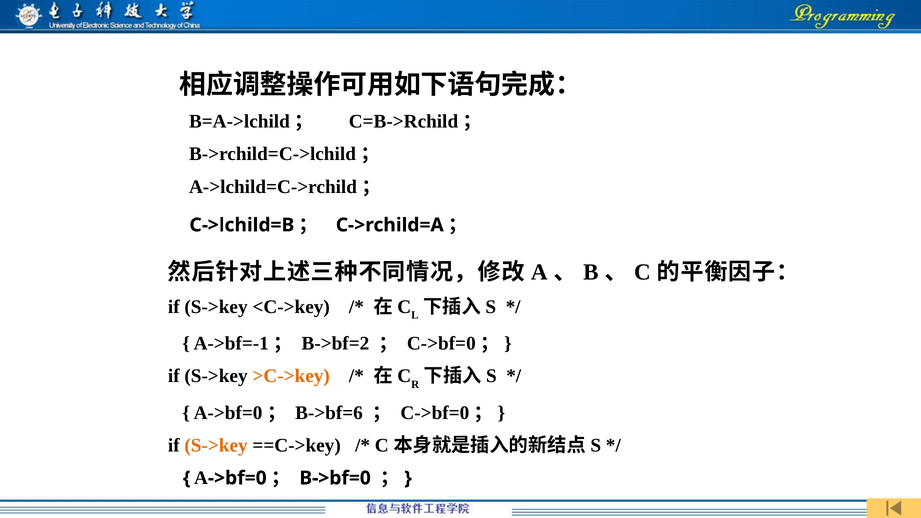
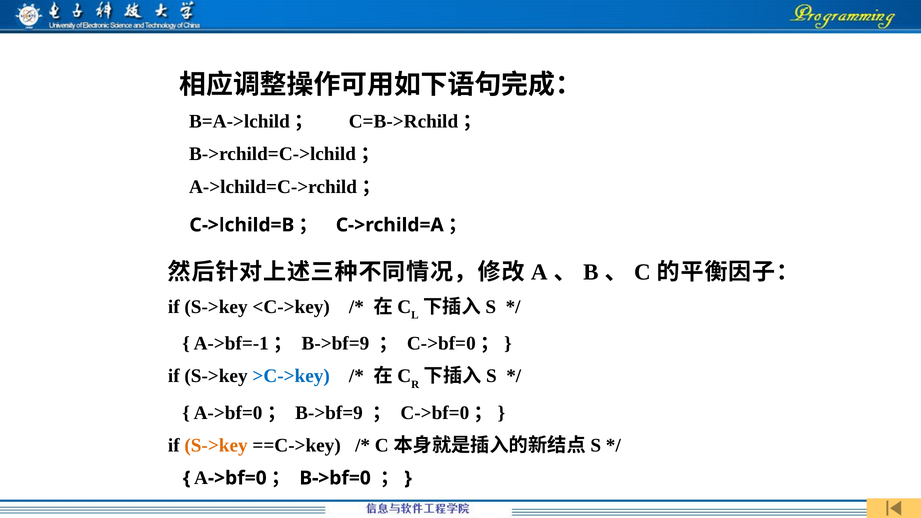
A->bf=-1； B->bf=2: B->bf=2 -> B->bf=9
>C->key colour: orange -> blue
A->bf=0； B->bf=6: B->bf=6 -> B->bf=9
